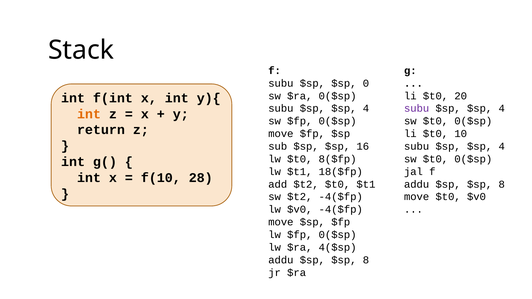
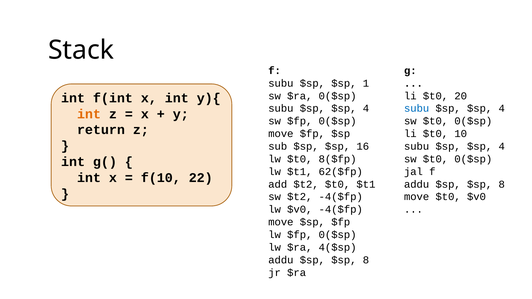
0: 0 -> 1
subu at (417, 109) colour: purple -> blue
18($fp: 18($fp -> 62($fp
28: 28 -> 22
